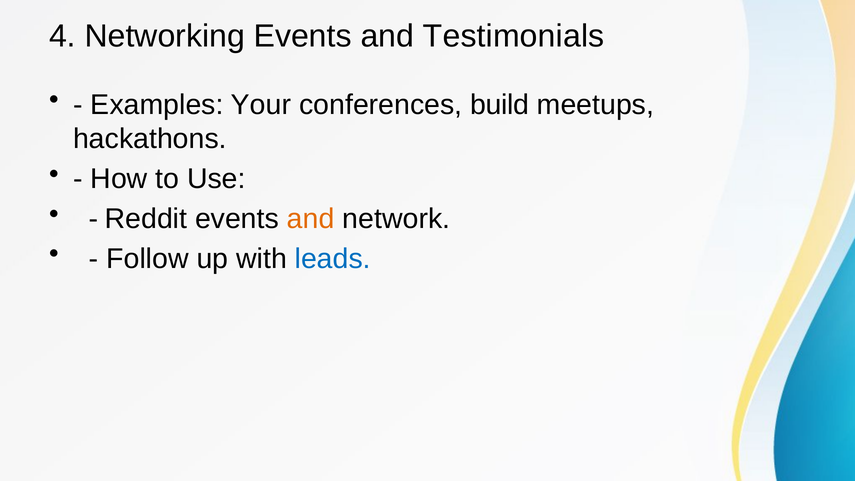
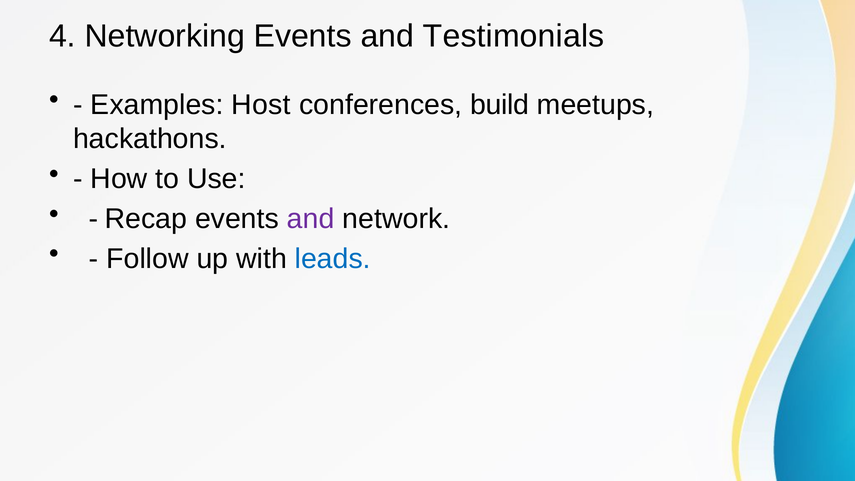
Your: Your -> Host
Reddit: Reddit -> Recap
and at (311, 219) colour: orange -> purple
